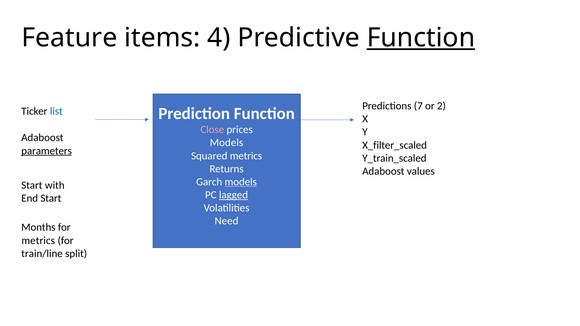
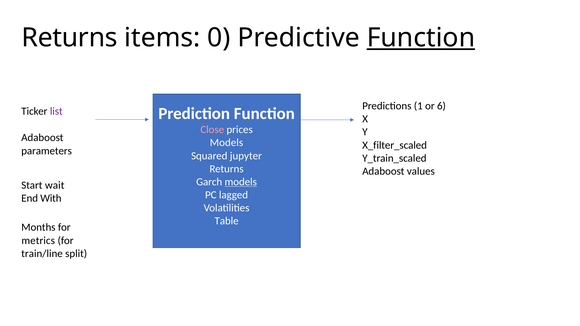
Feature at (69, 38): Feature -> Returns
4: 4 -> 0
7: 7 -> 1
2: 2 -> 6
list colour: blue -> purple
parameters underline: present -> none
Squared metrics: metrics -> jupyter
with: with -> wait
lagged underline: present -> none
End Start: Start -> With
Need: Need -> Table
